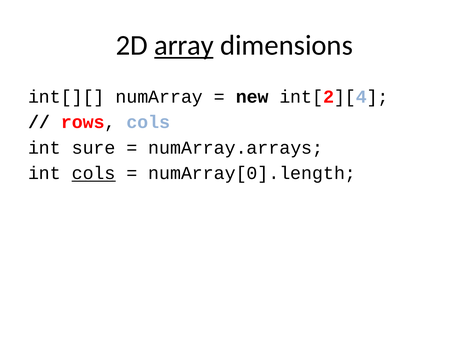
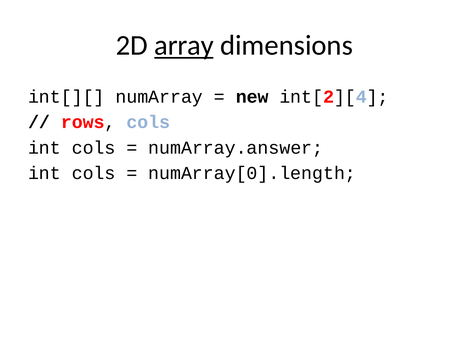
sure at (94, 148): sure -> cols
numArray.arrays: numArray.arrays -> numArray.answer
cols at (94, 173) underline: present -> none
